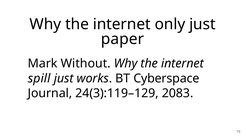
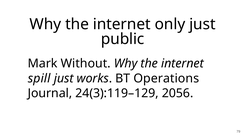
paper: paper -> public
Cyberspace: Cyberspace -> Operations
2083: 2083 -> 2056
